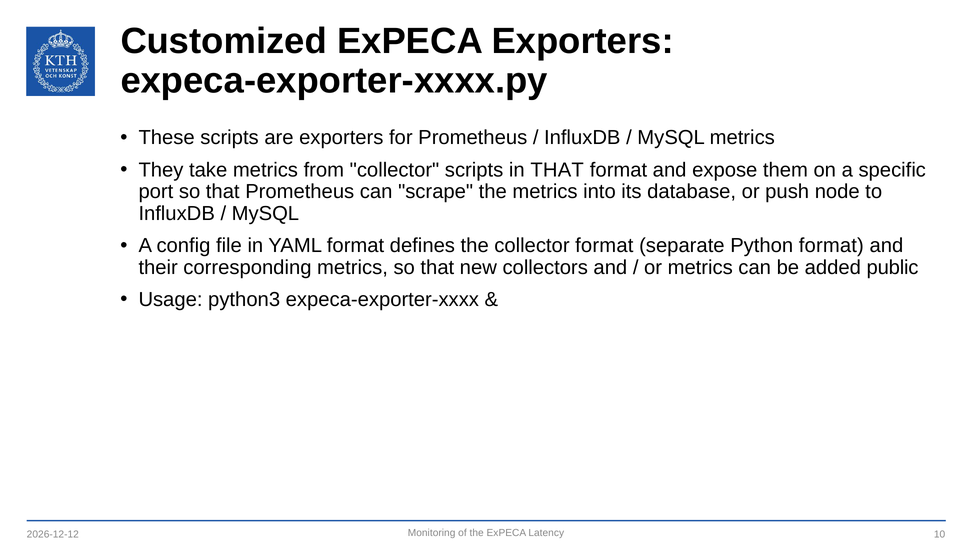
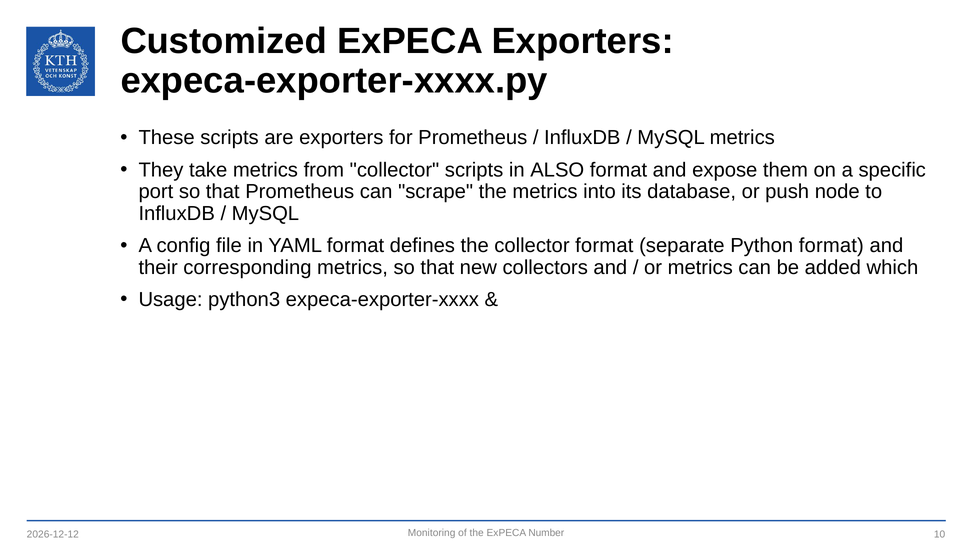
in THAT: THAT -> ALSO
public: public -> which
Latency: Latency -> Number
